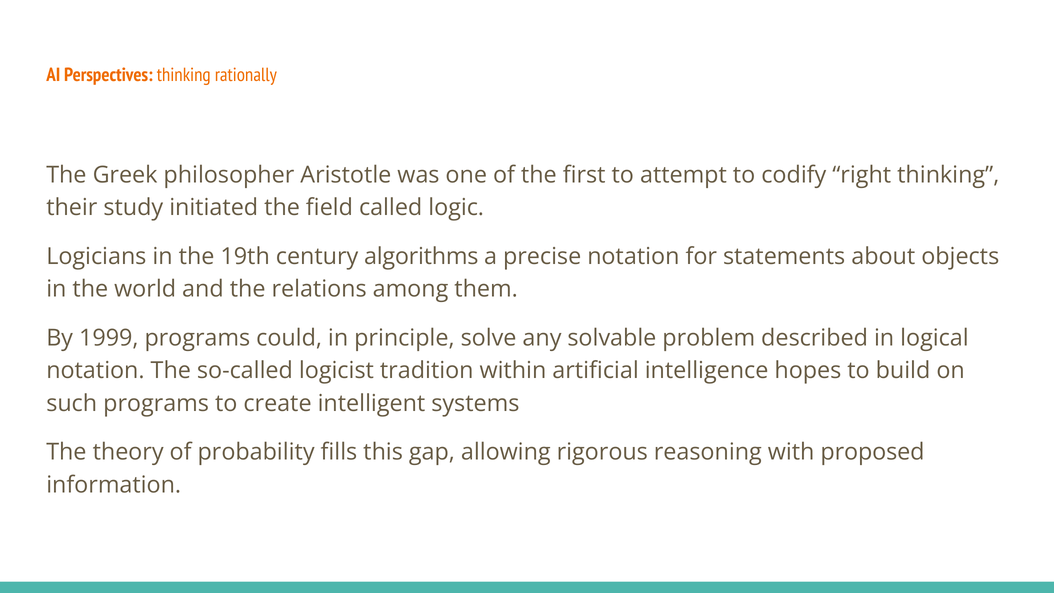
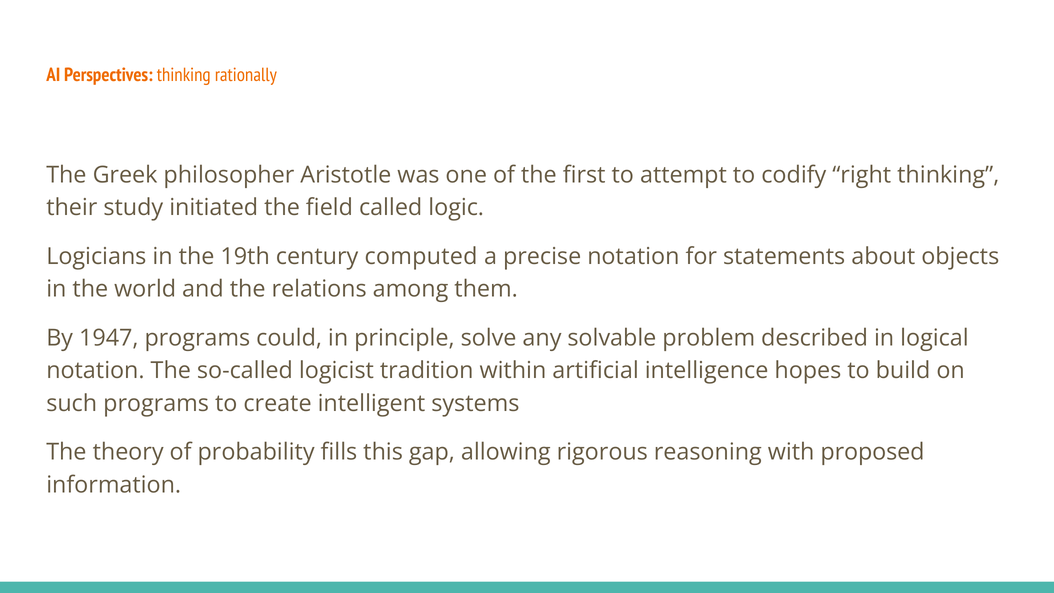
algorithms: algorithms -> computed
1999: 1999 -> 1947
